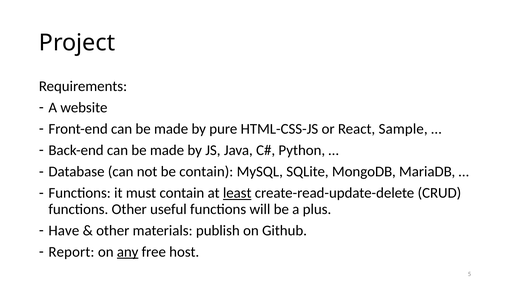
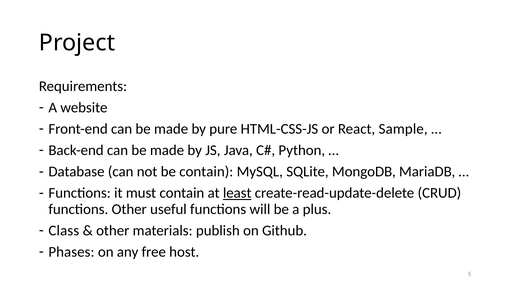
Have: Have -> Class
Report: Report -> Phases
any underline: present -> none
